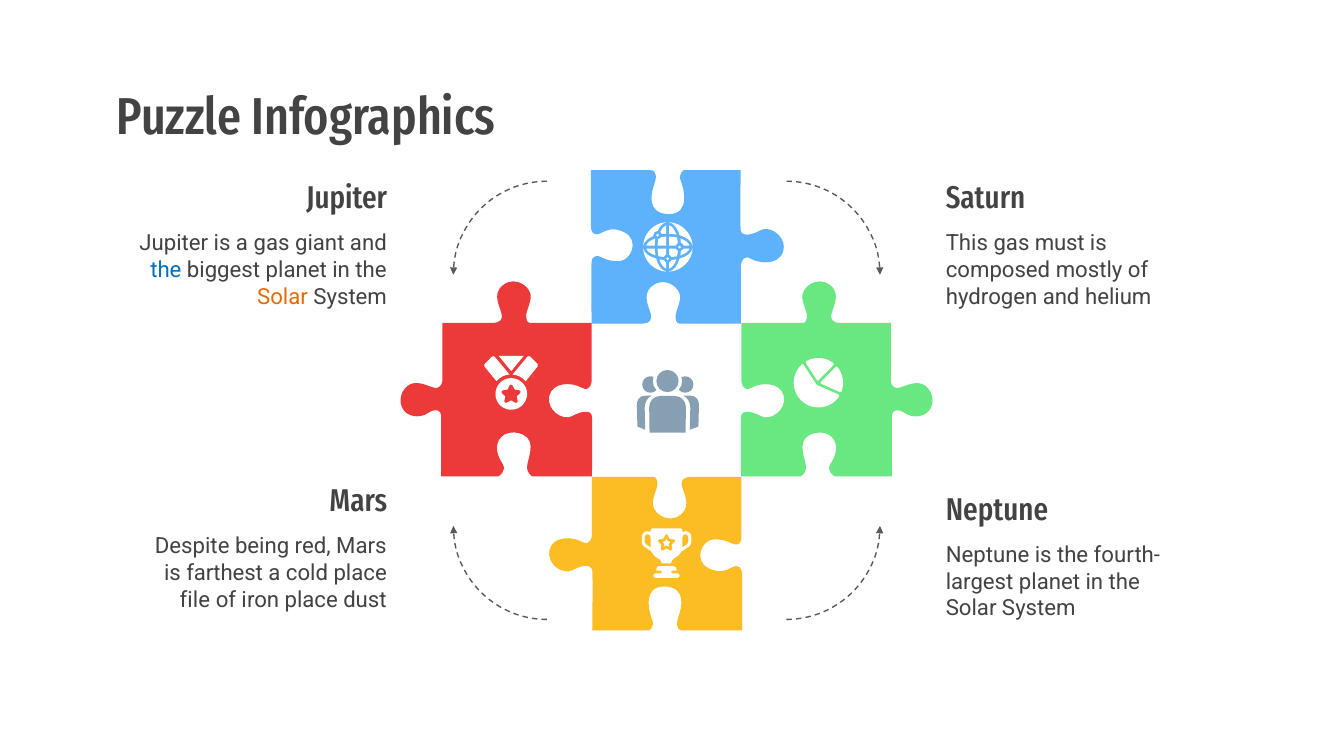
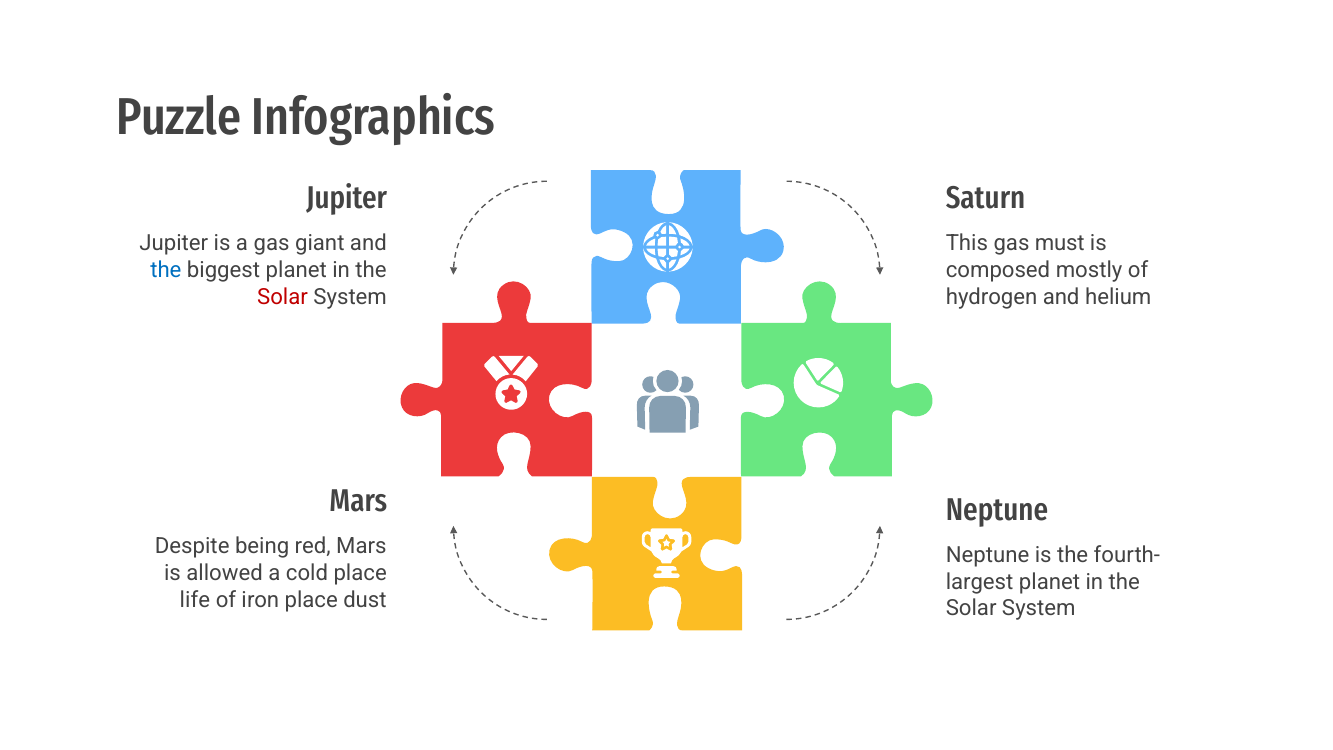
Solar at (283, 297) colour: orange -> red
farthest: farthest -> allowed
file: file -> life
